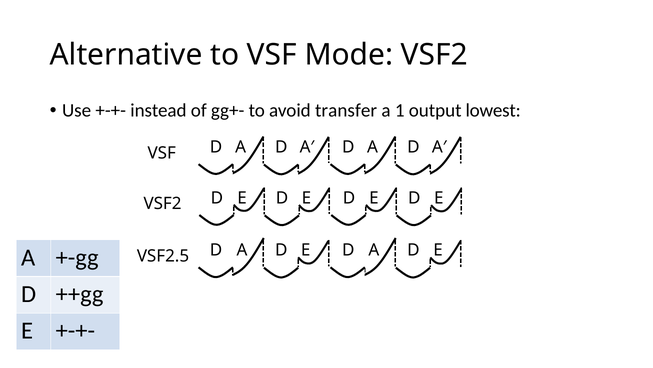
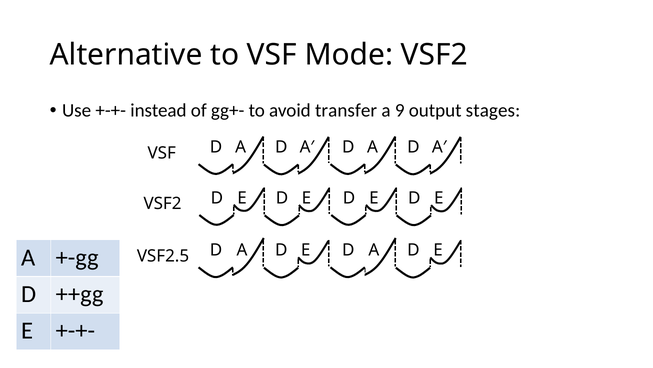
1: 1 -> 9
lowest: lowest -> stages
